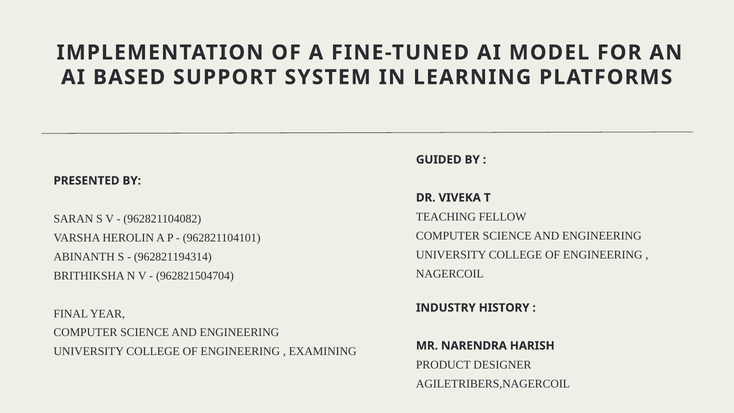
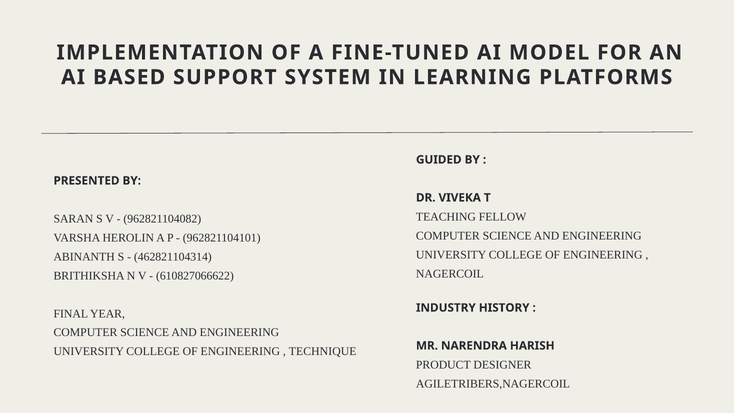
962821194314: 962821194314 -> 462821104314
962821504704: 962821504704 -> 610827066622
EXAMINING: EXAMINING -> TECHNIQUE
